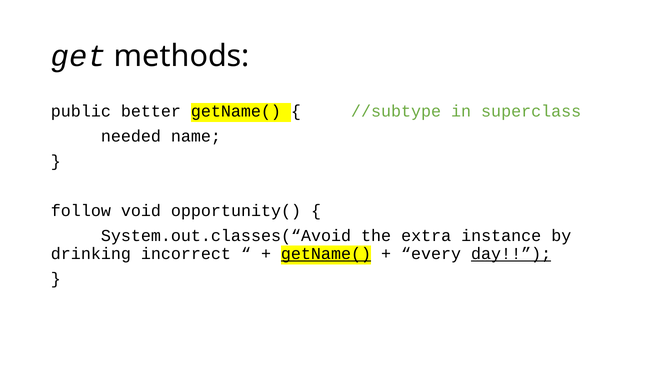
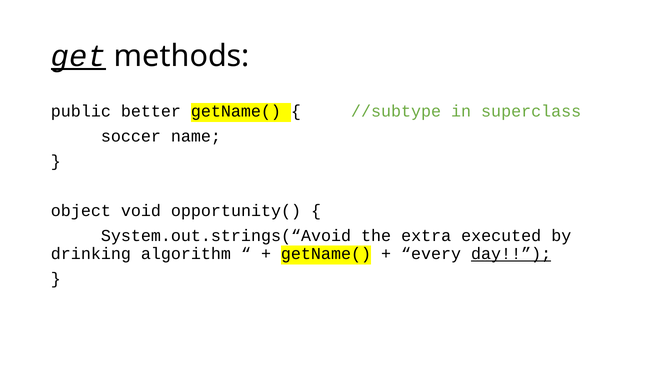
get underline: none -> present
needed: needed -> soccer
follow: follow -> object
System.out.classes(“Avoid: System.out.classes(“Avoid -> System.out.strings(“Avoid
instance: instance -> executed
incorrect: incorrect -> algorithm
getName( at (326, 254) underline: present -> none
